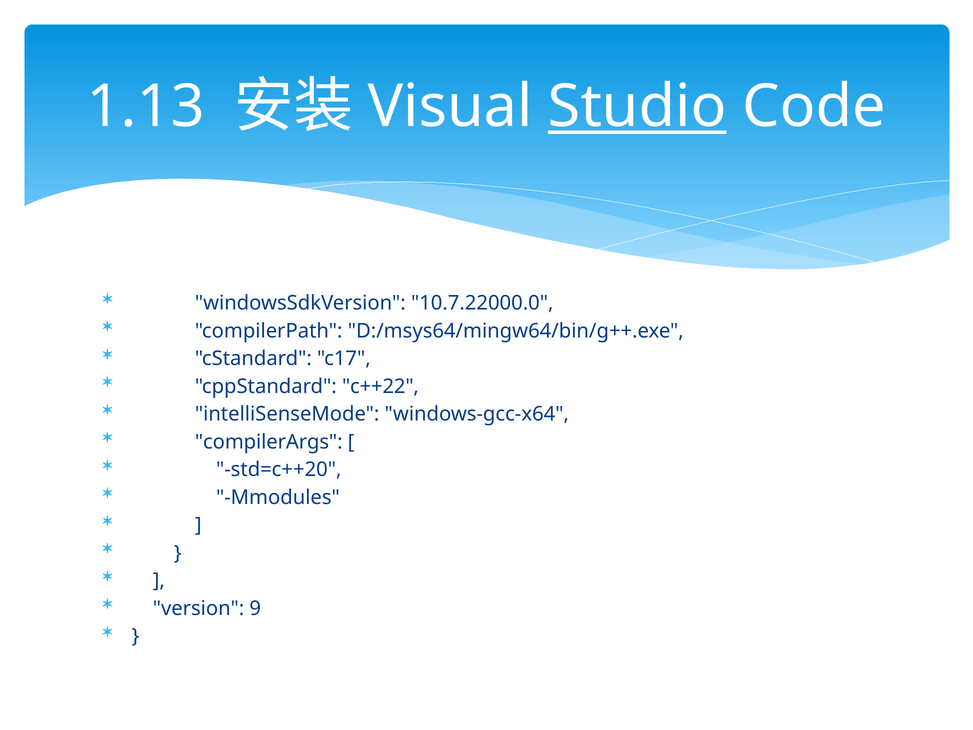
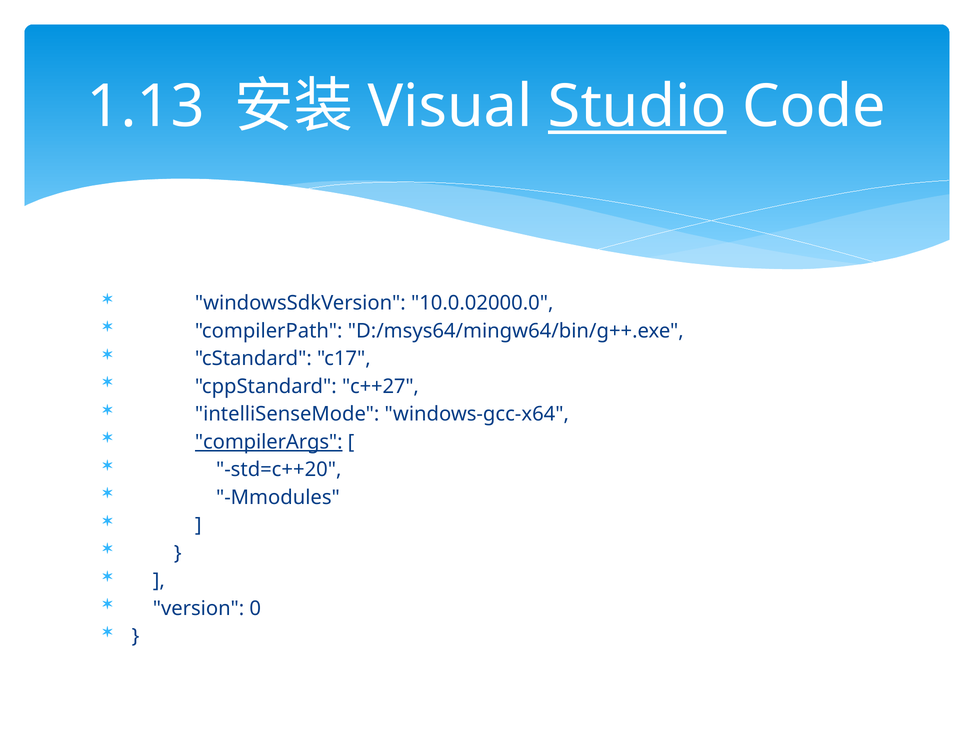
10.7.22000.0: 10.7.22000.0 -> 10.0.02000.0
c++22: c++22 -> c++27
compilerArgs underline: none -> present
9: 9 -> 0
